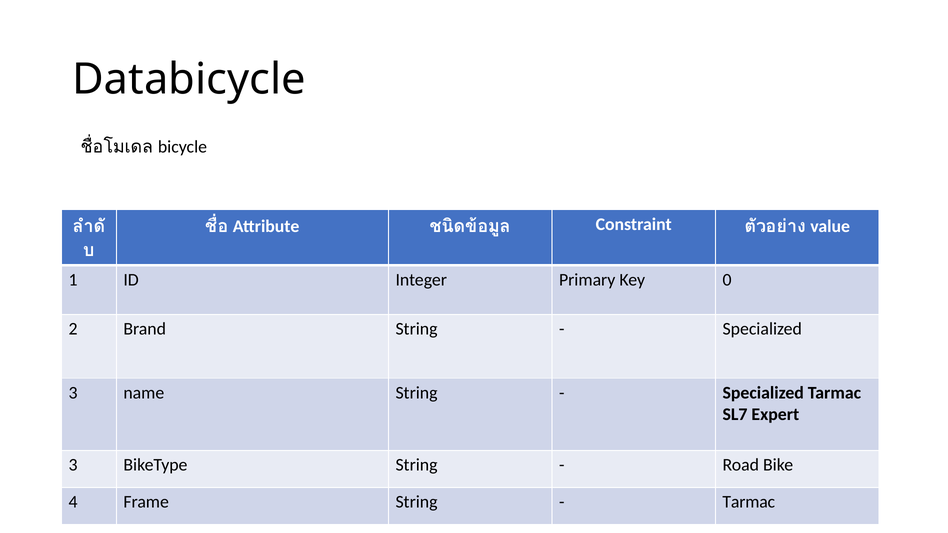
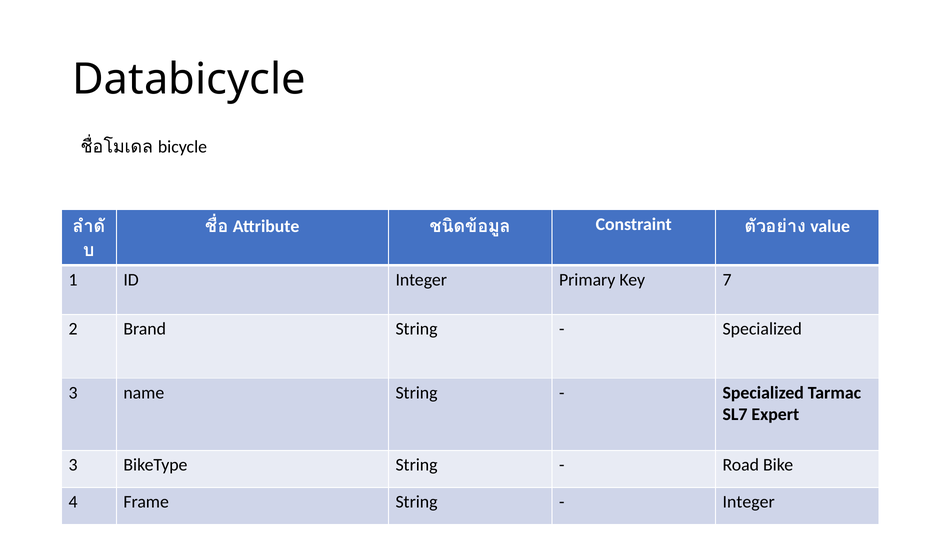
0: 0 -> 7
Tarmac at (749, 502): Tarmac -> Integer
